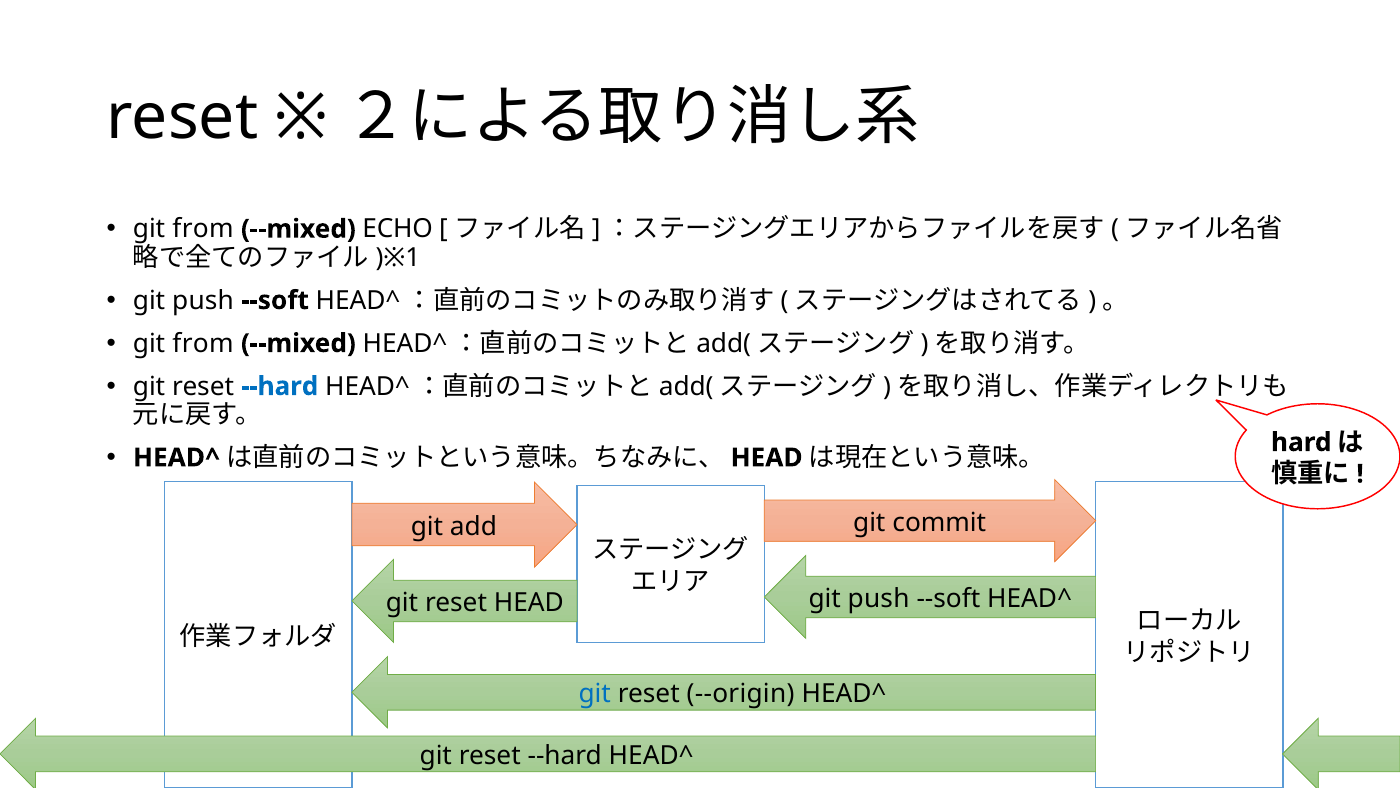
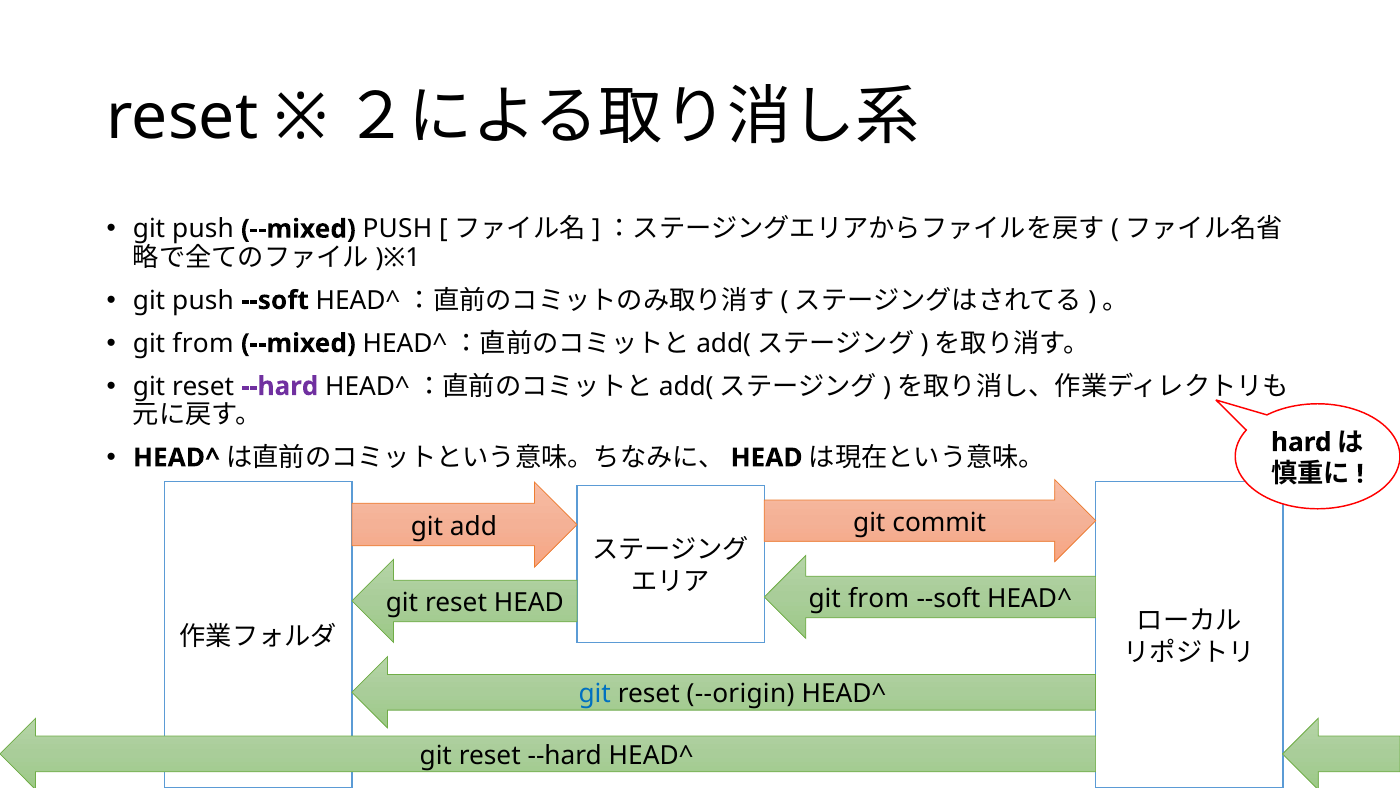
from at (203, 229): from -> push
--mixed ECHO: ECHO -> PUSH
--hard at (280, 386) colour: blue -> purple
push at (879, 598): push -> from
